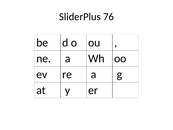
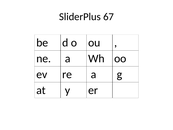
76: 76 -> 67
